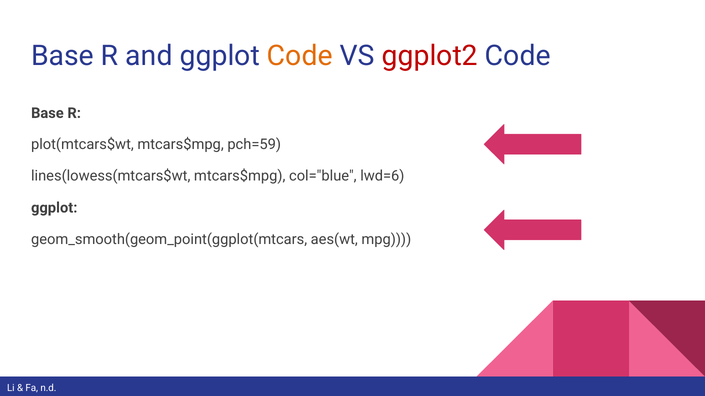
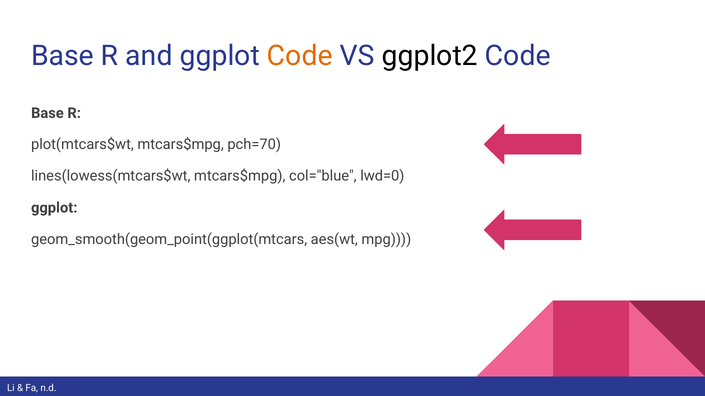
ggplot2 at (430, 56) colour: red -> black
pch=59: pch=59 -> pch=70
lwd=6: lwd=6 -> lwd=0
